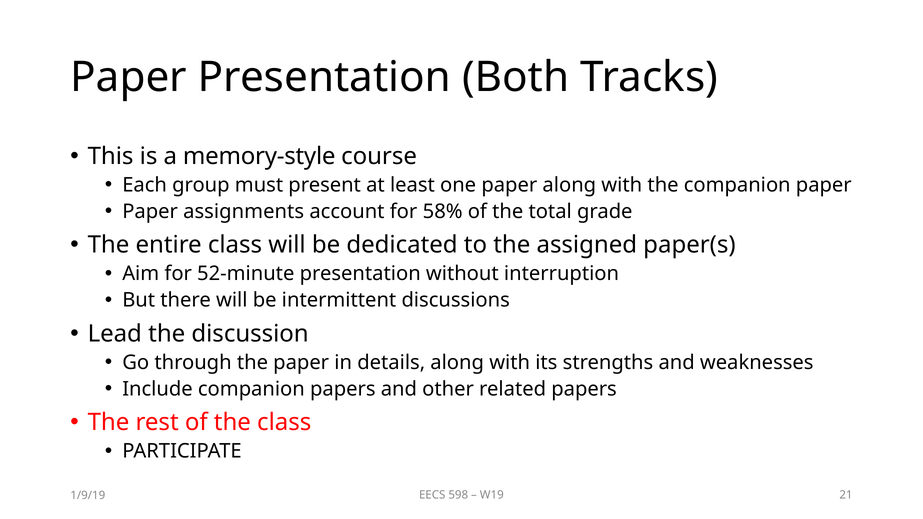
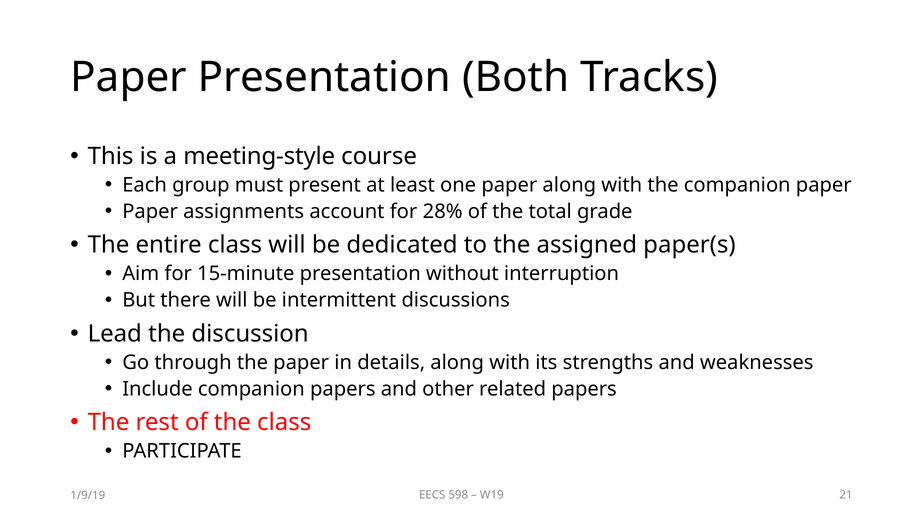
memory-style: memory-style -> meeting-style
58%: 58% -> 28%
52-minute: 52-minute -> 15-minute
